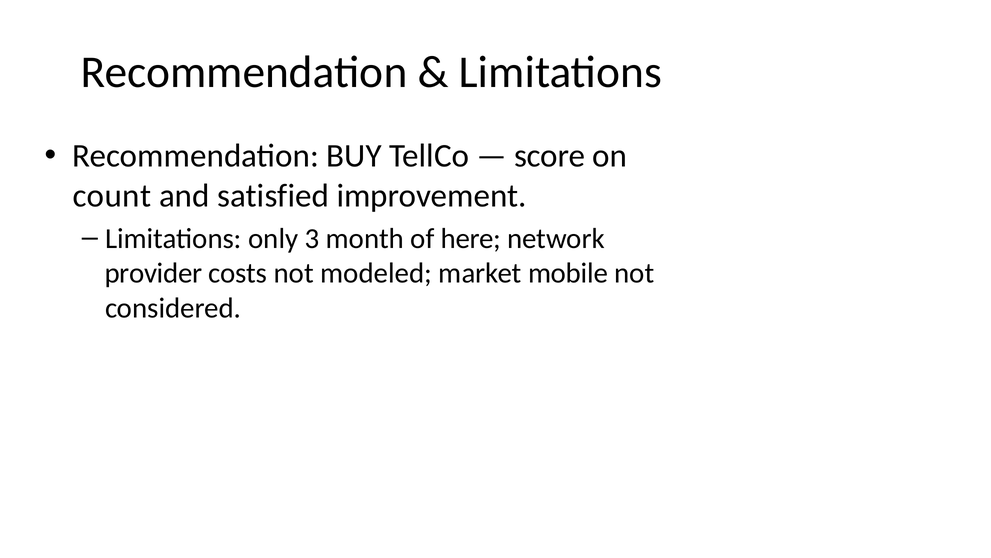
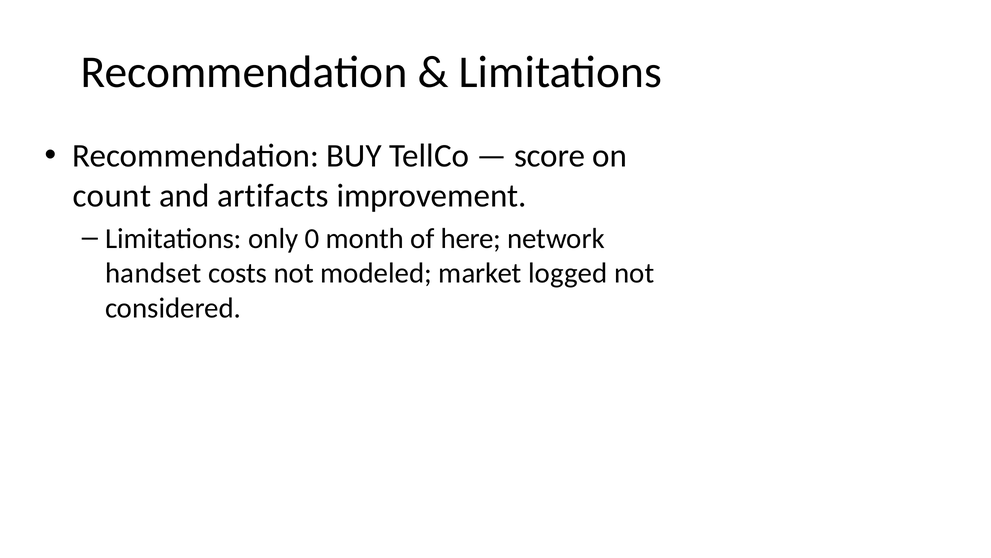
satisfied: satisfied -> artifacts
3: 3 -> 0
provider: provider -> handset
mobile: mobile -> logged
